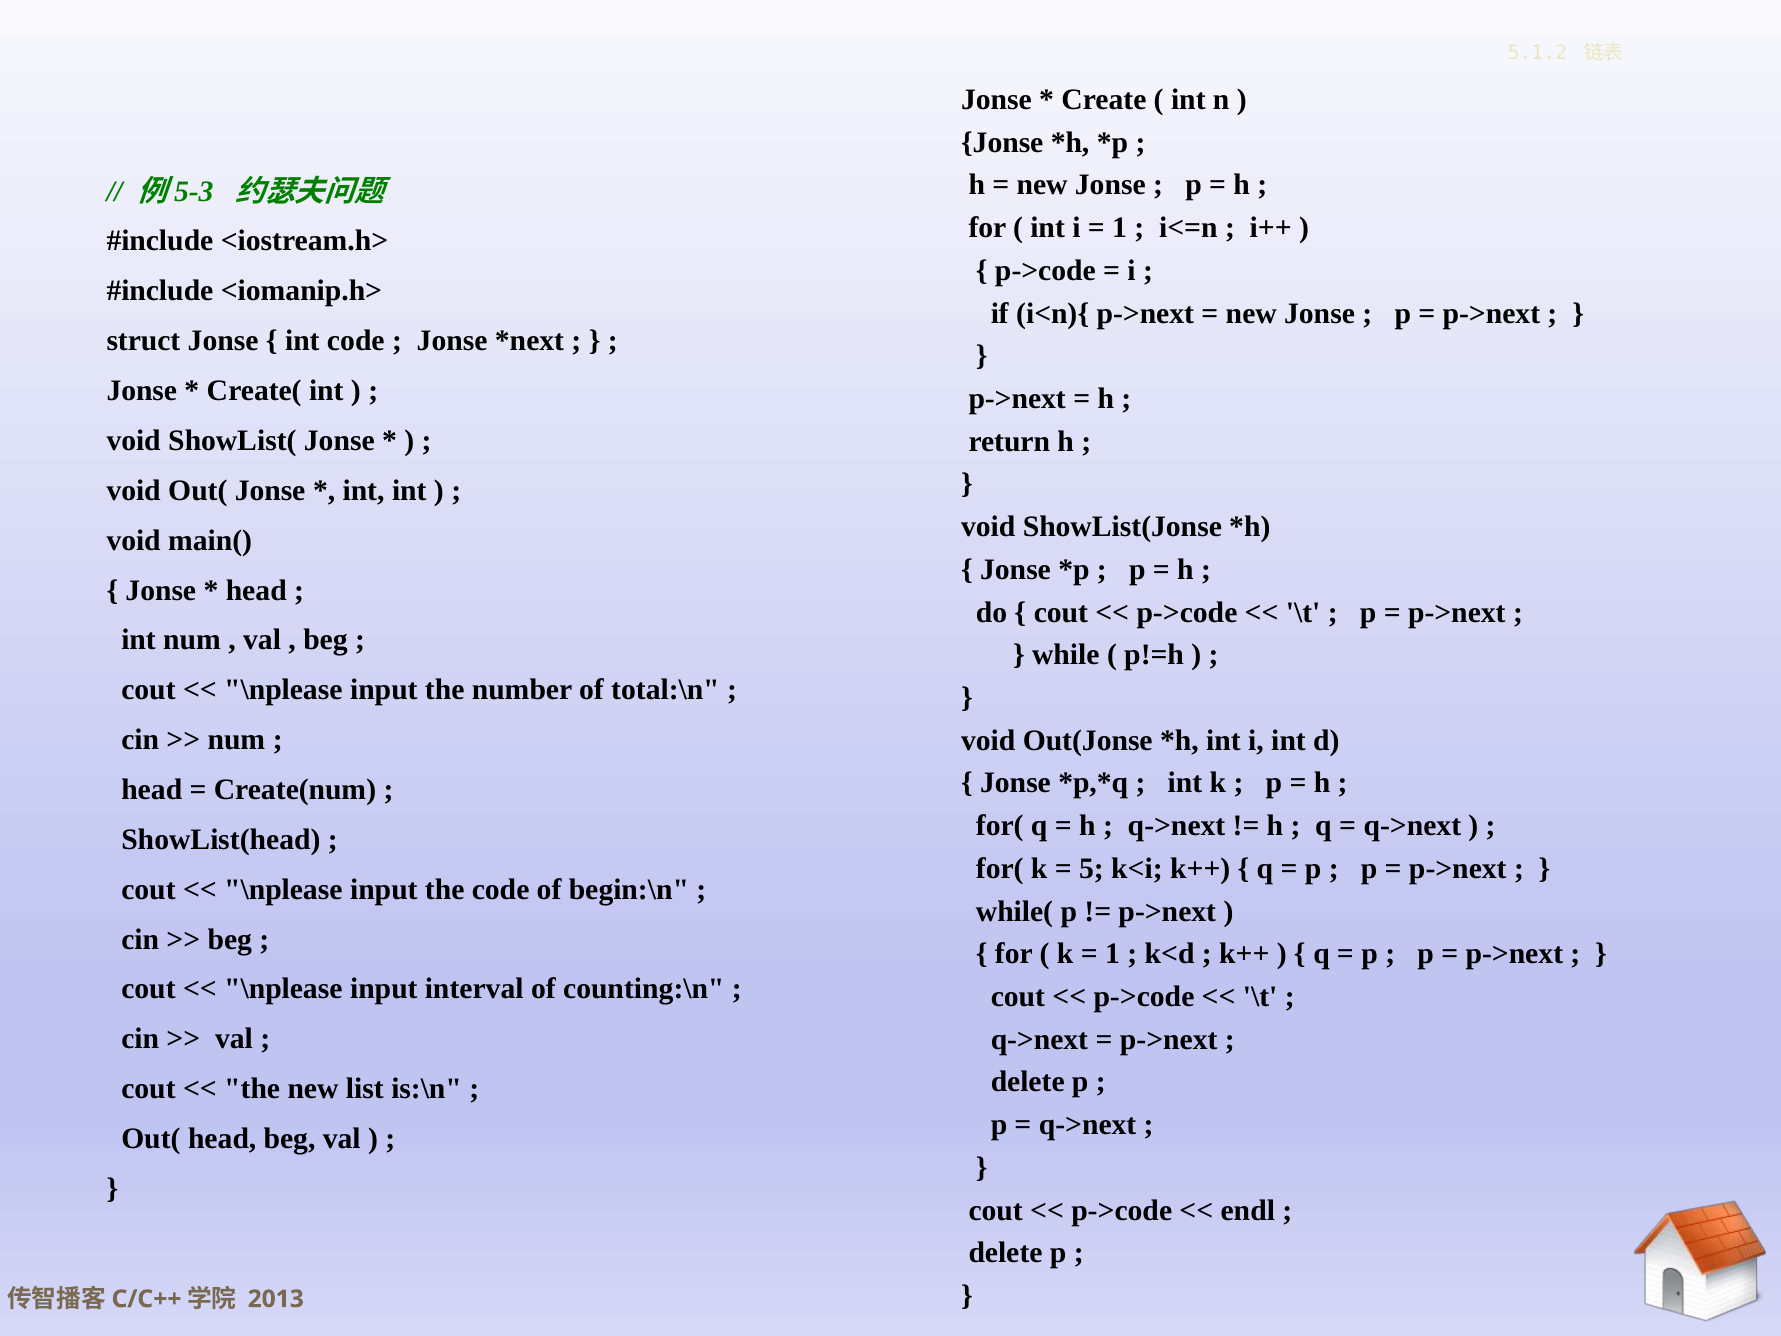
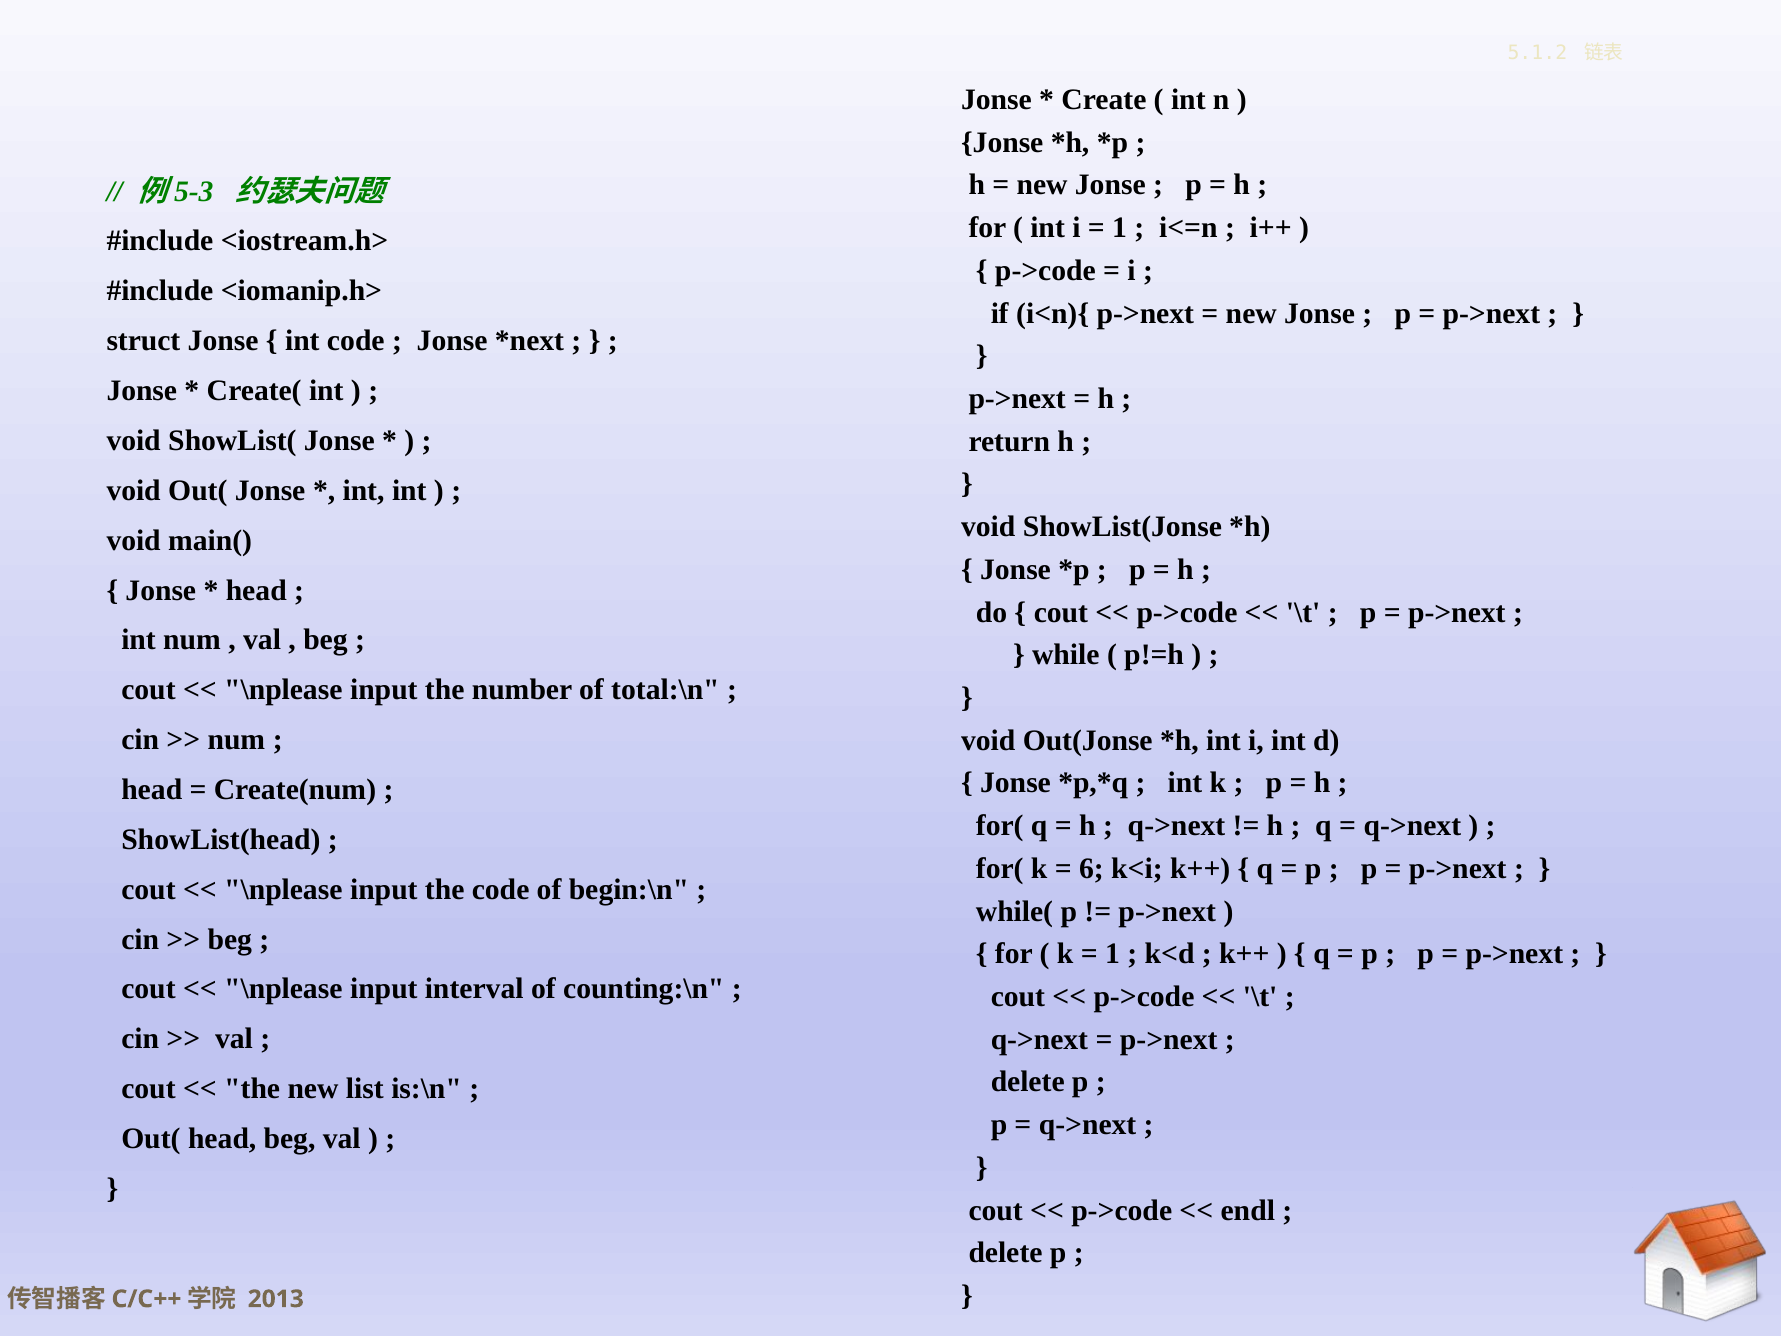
5: 5 -> 6
